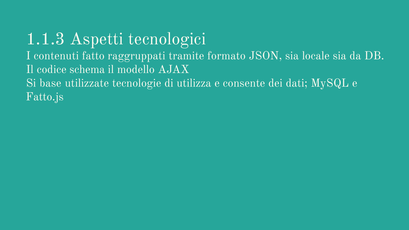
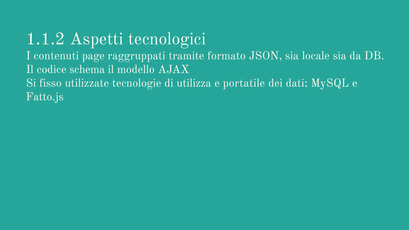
1.1.3: 1.1.3 -> 1.1.2
fatto: fatto -> page
base: base -> fisso
consente: consente -> portatile
